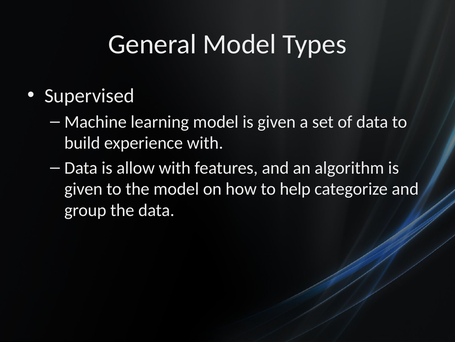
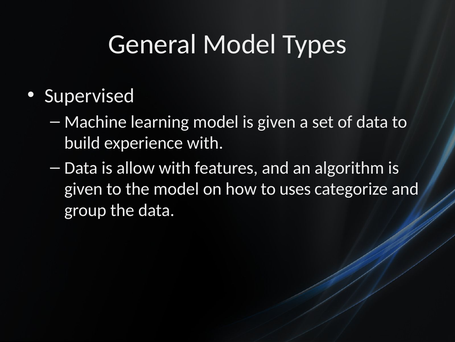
help: help -> uses
